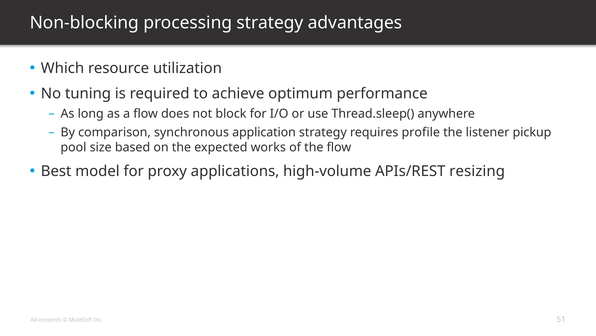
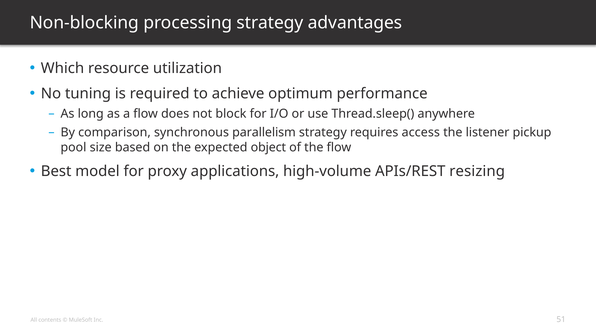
application: application -> parallelism
profile: profile -> access
works: works -> object
